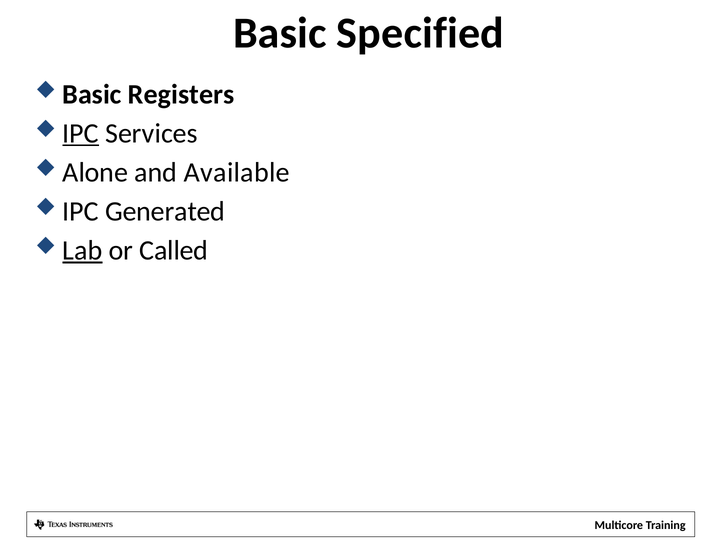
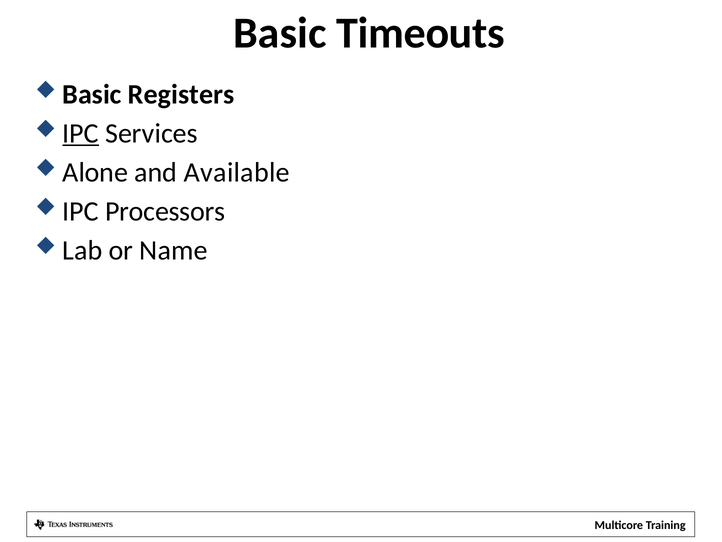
Specified: Specified -> Timeouts
Generated: Generated -> Processors
Lab underline: present -> none
Called: Called -> Name
